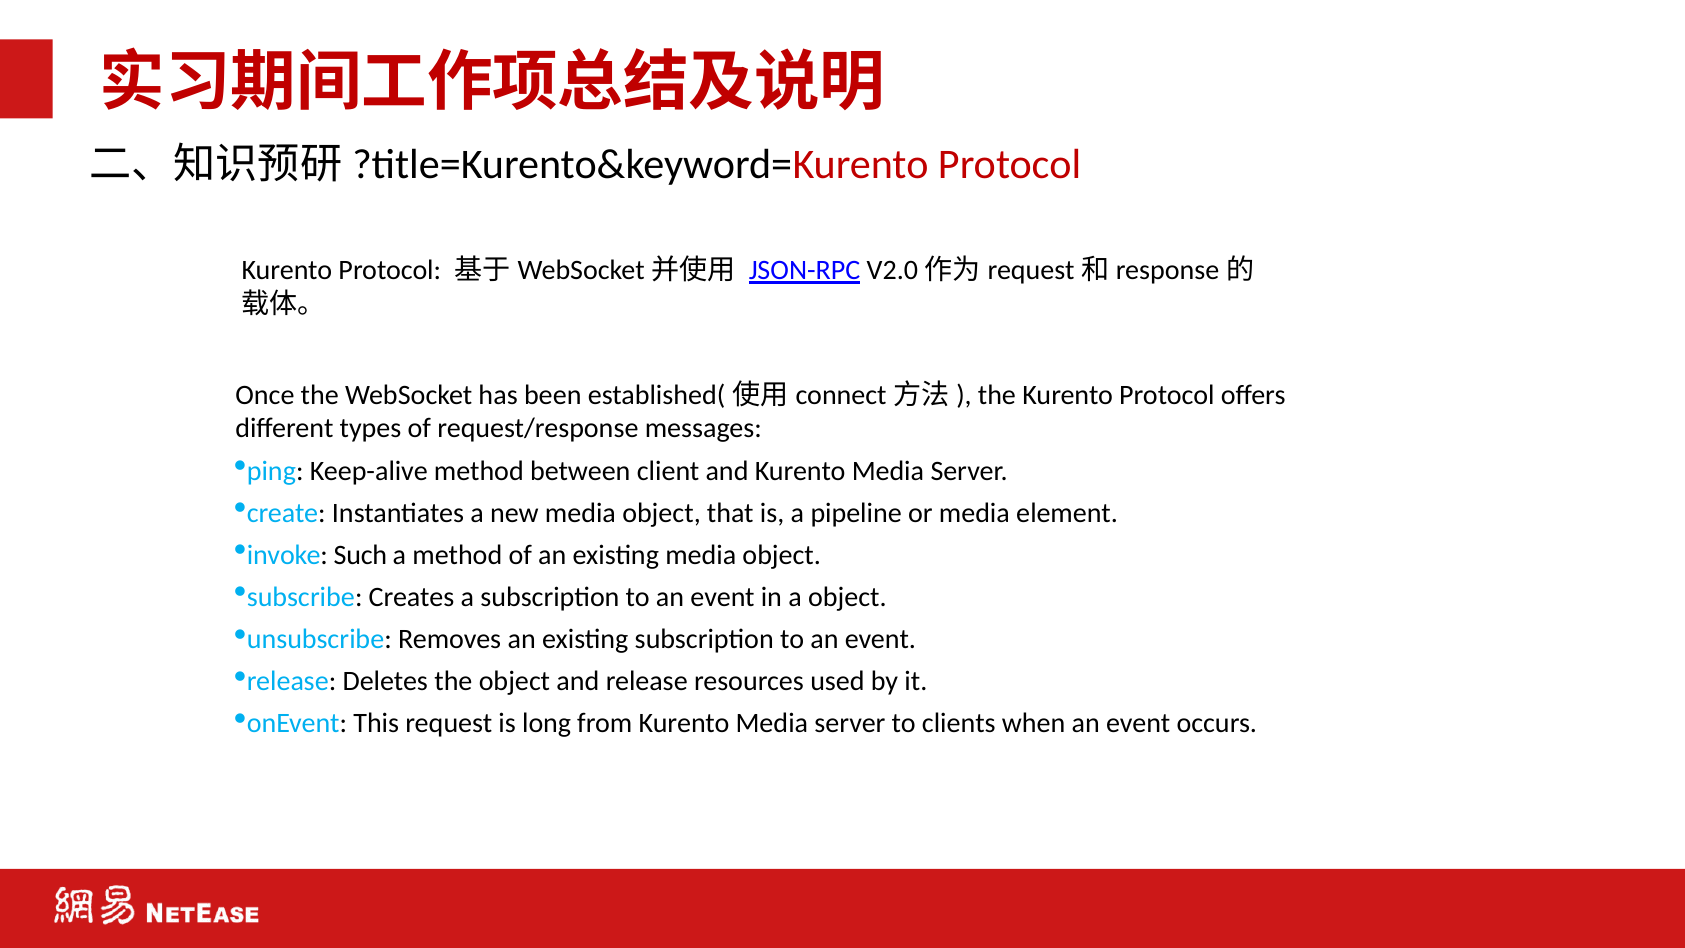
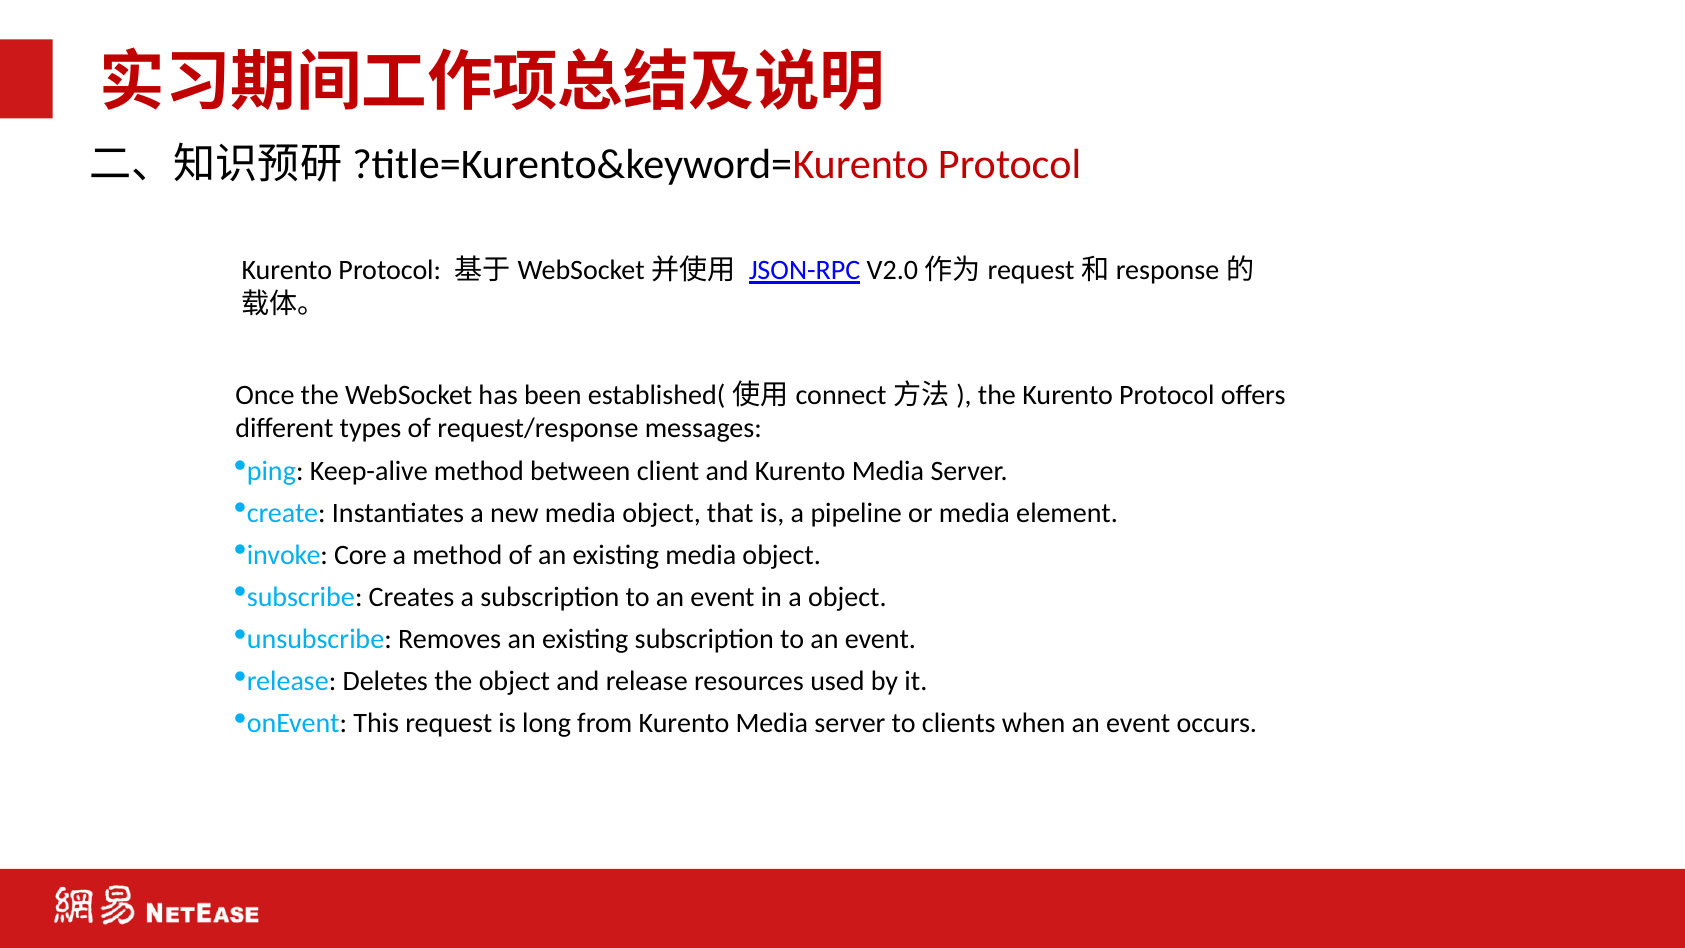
Such: Such -> Core
